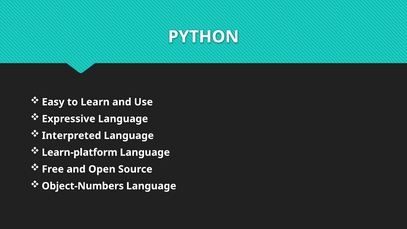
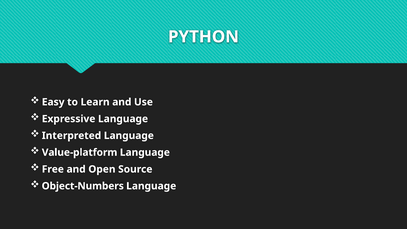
Learn-platform: Learn-platform -> Value-platform
